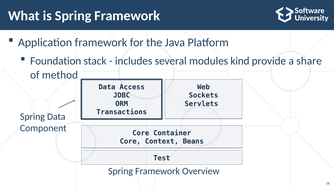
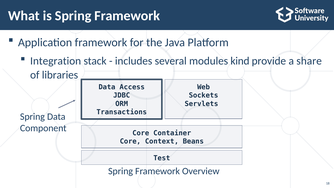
Foundation: Foundation -> Integration
method: method -> libraries
